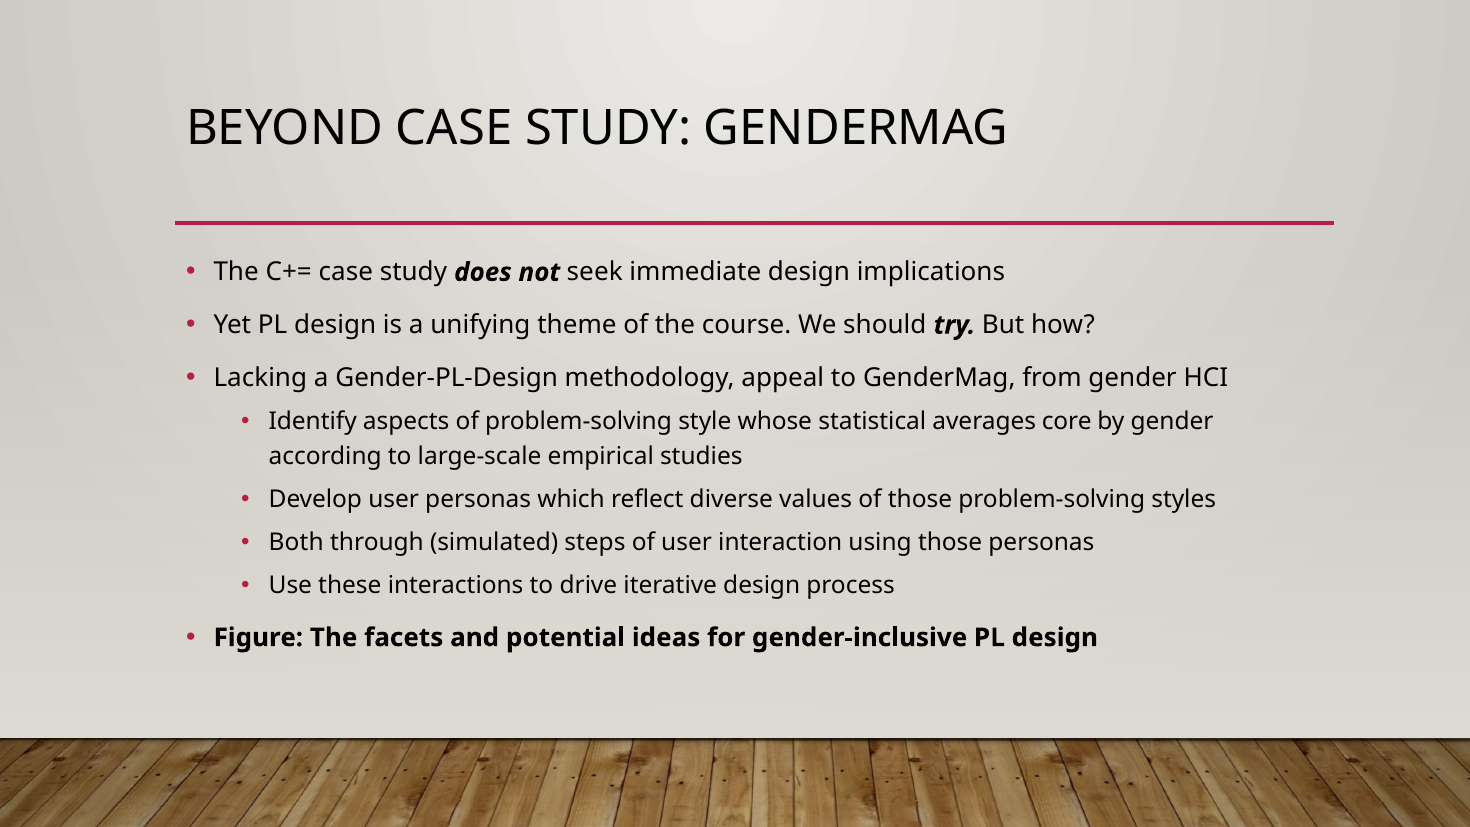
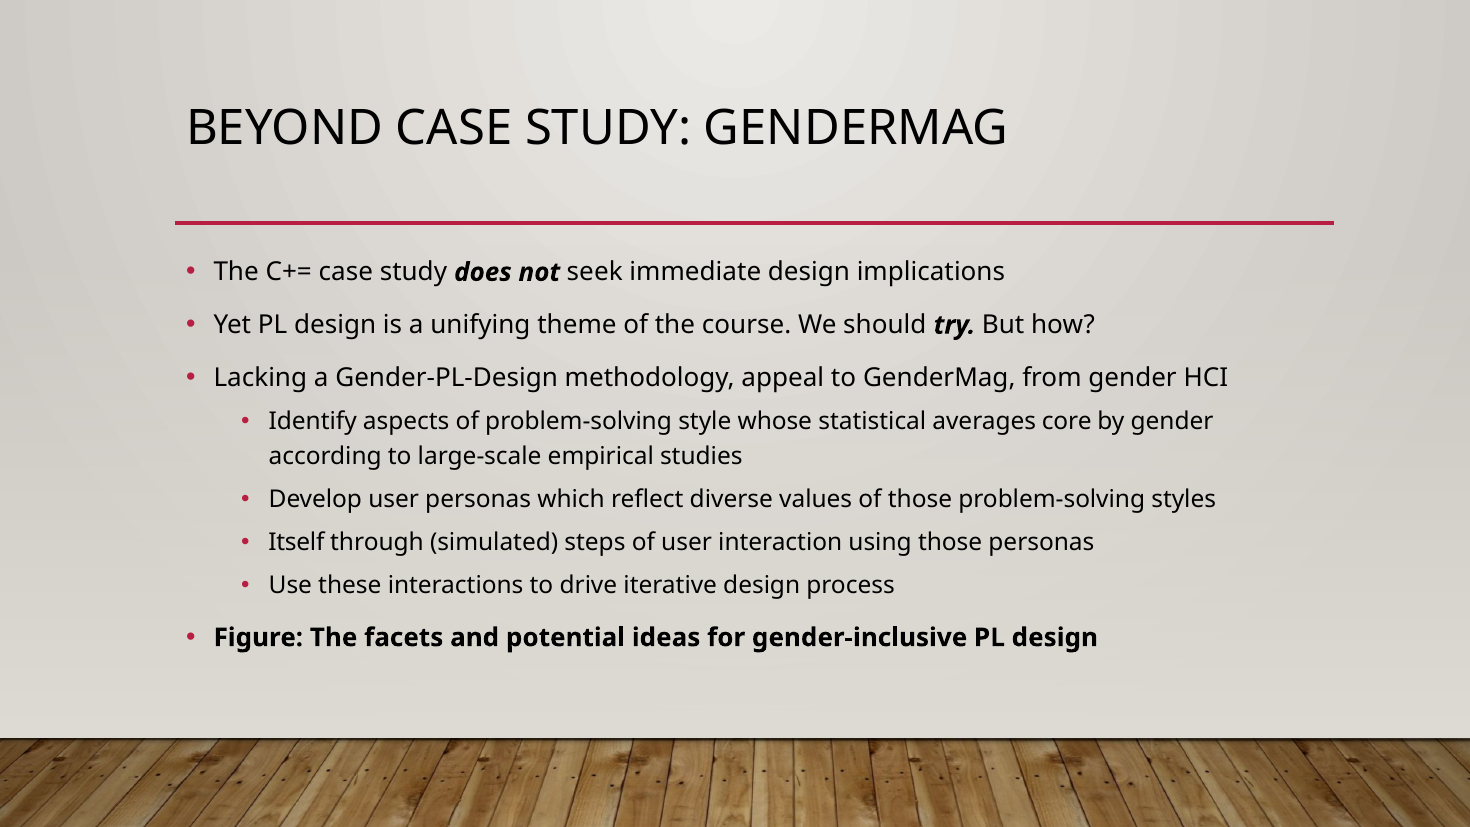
Both: Both -> Itself
